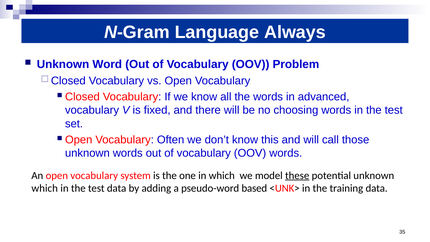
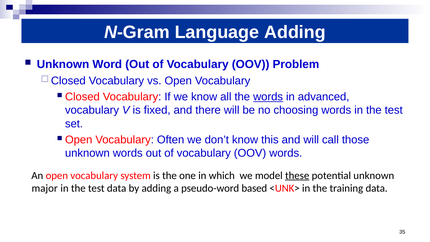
Language Always: Always -> Adding
words at (268, 97) underline: none -> present
which at (45, 188): which -> major
